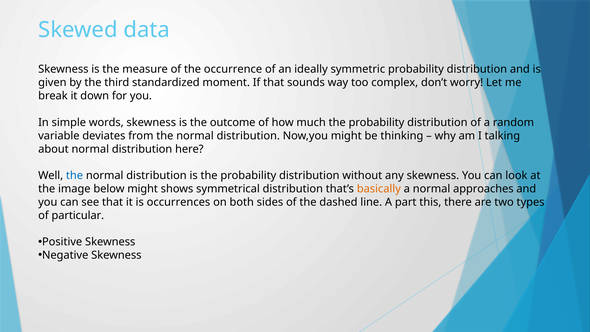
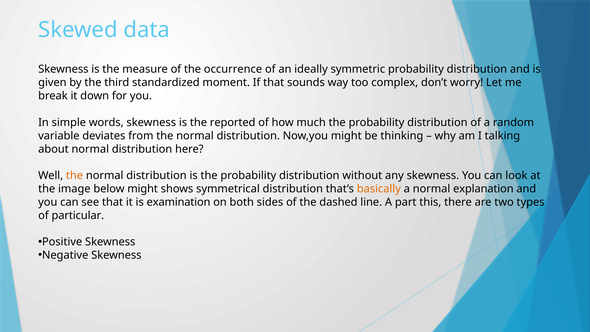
outcome: outcome -> reported
the at (75, 176) colour: blue -> orange
approaches: approaches -> explanation
occurrences: occurrences -> examination
